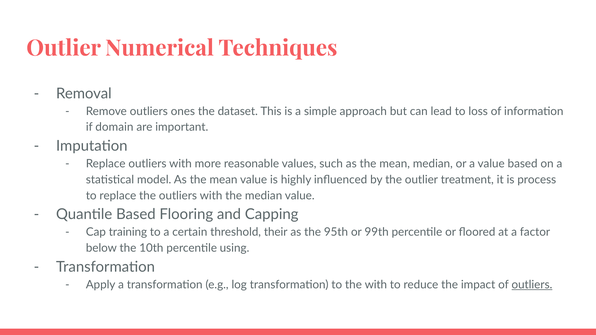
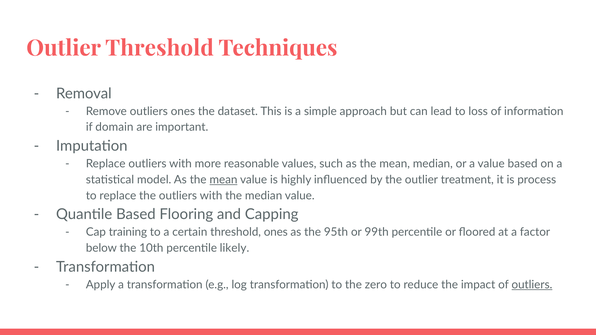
Outlier Numerical: Numerical -> Threshold
mean at (223, 180) underline: none -> present
threshold their: their -> ones
using: using -> likely
the with: with -> zero
